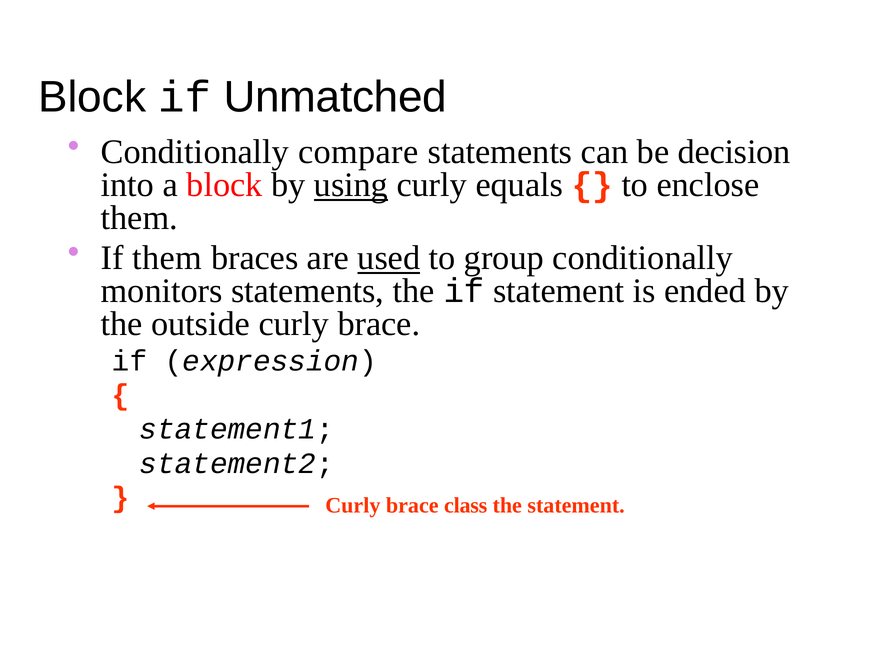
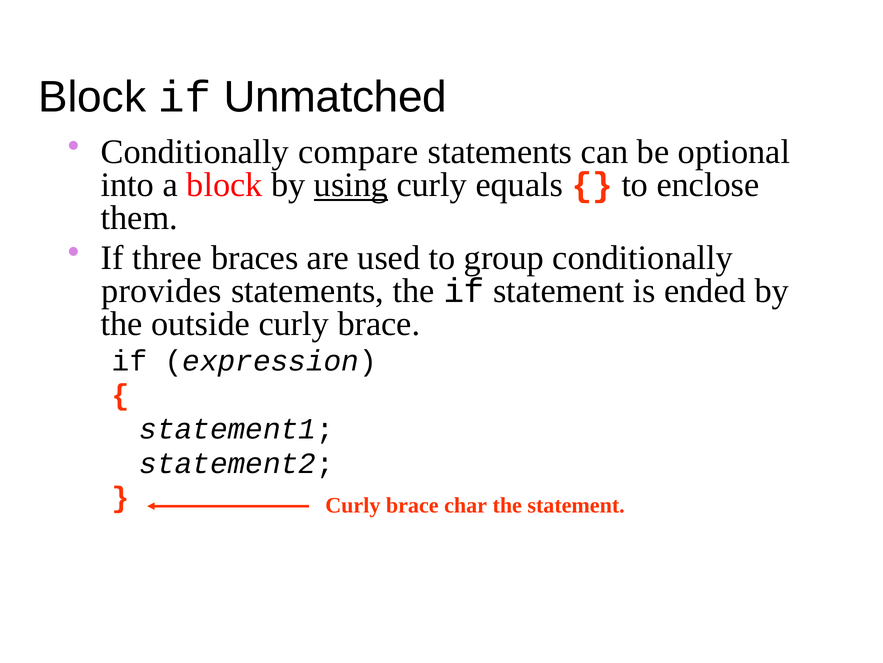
decision: decision -> optional
If them: them -> three
used underline: present -> none
monitors: monitors -> provides
class: class -> char
